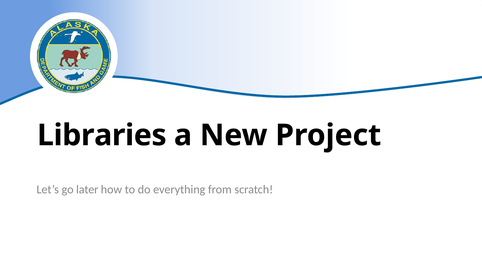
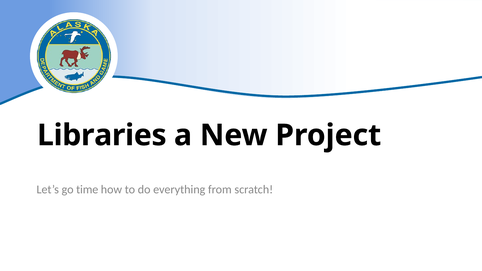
later: later -> time
